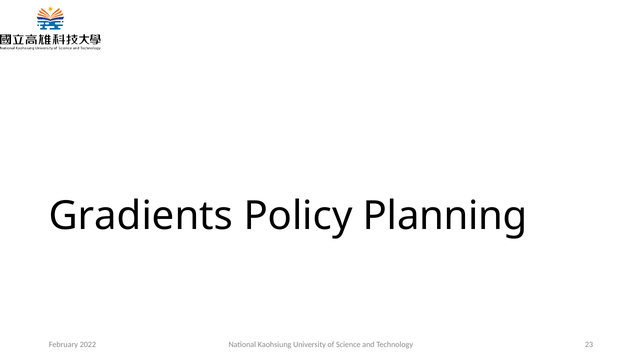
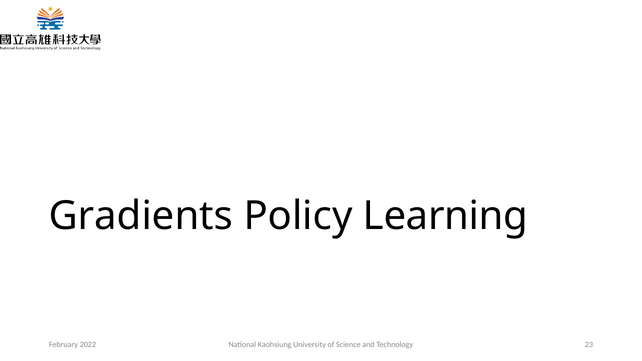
Planning: Planning -> Learning
